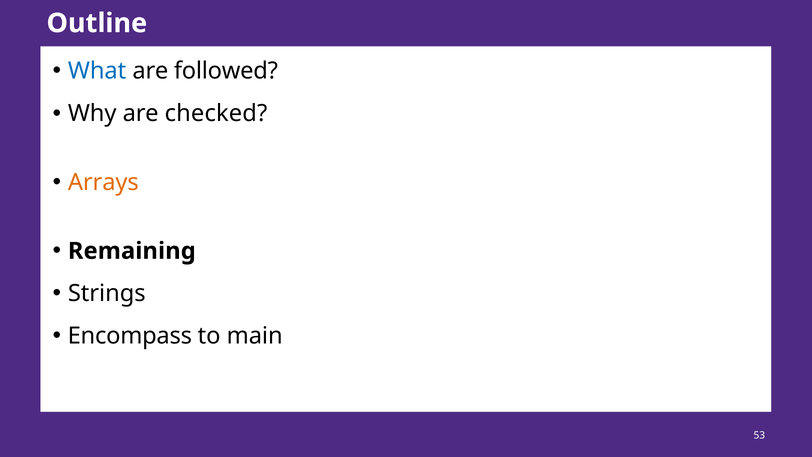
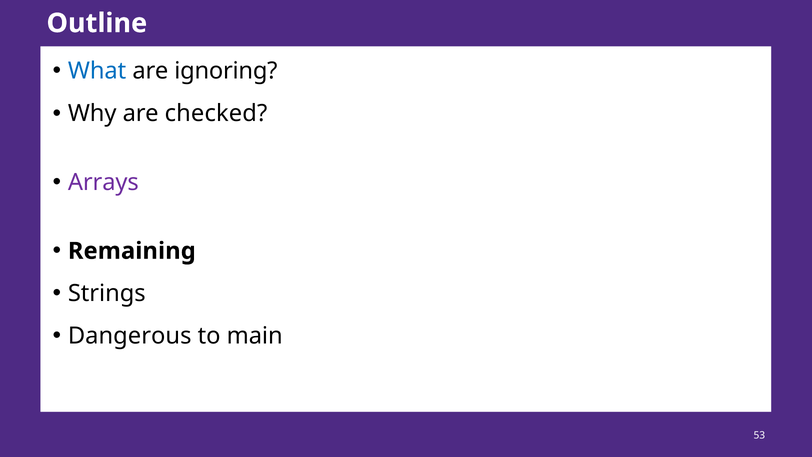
followed: followed -> ignoring
Arrays colour: orange -> purple
Encompass: Encompass -> Dangerous
